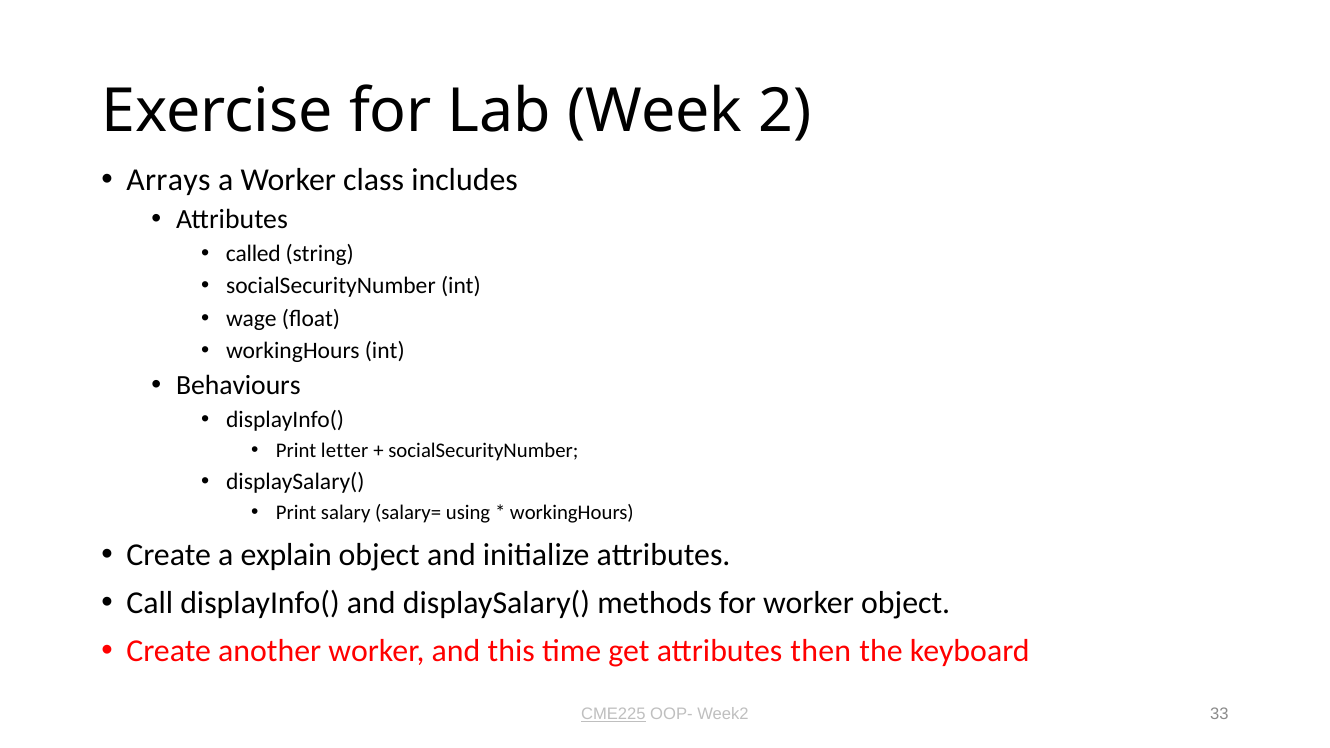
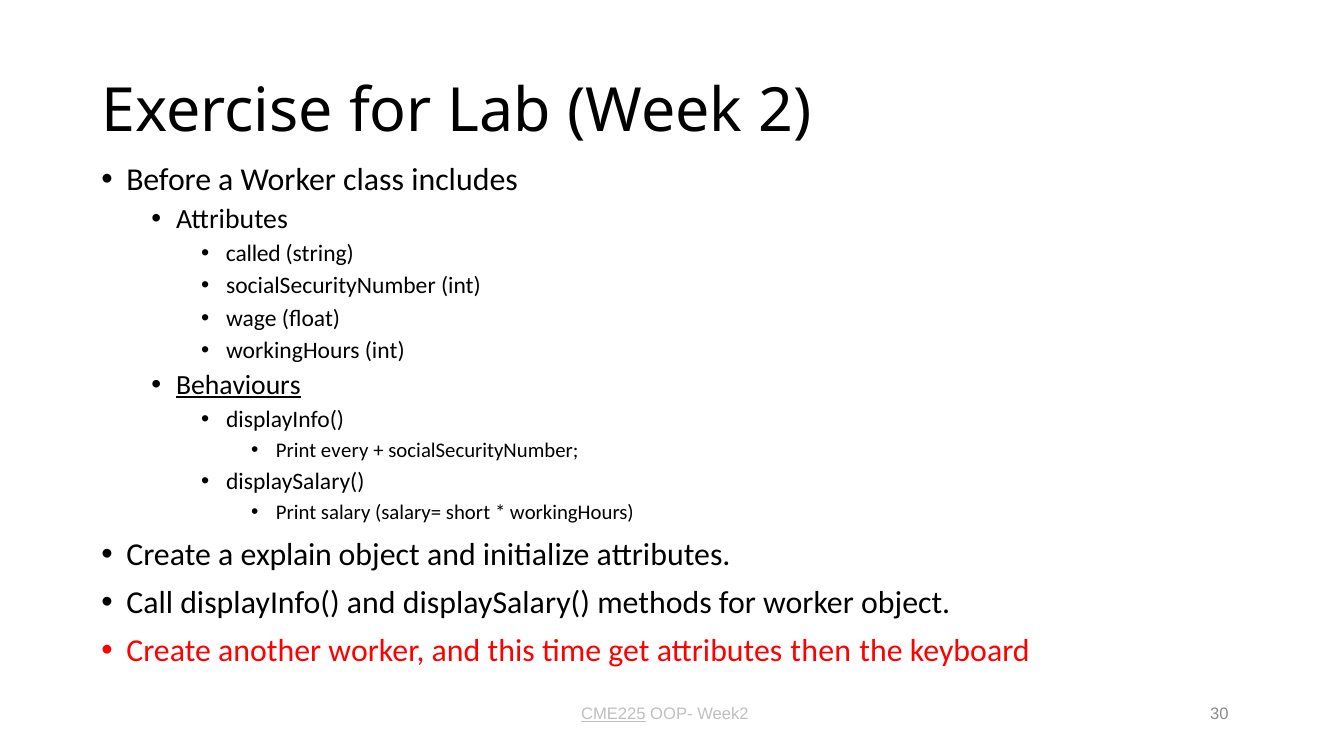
Arrays: Arrays -> Before
Behaviours underline: none -> present
letter: letter -> every
using: using -> short
33: 33 -> 30
